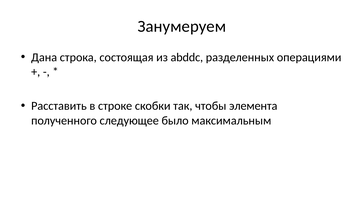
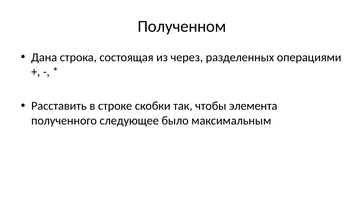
Занумеруем: Занумеруем -> Полученном
abddc: abddc -> через
